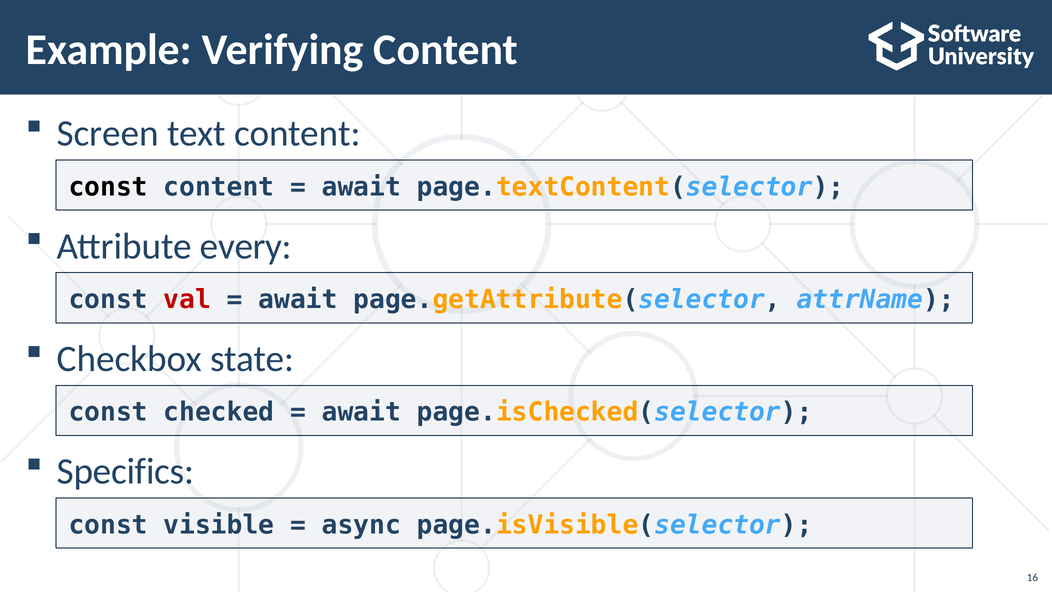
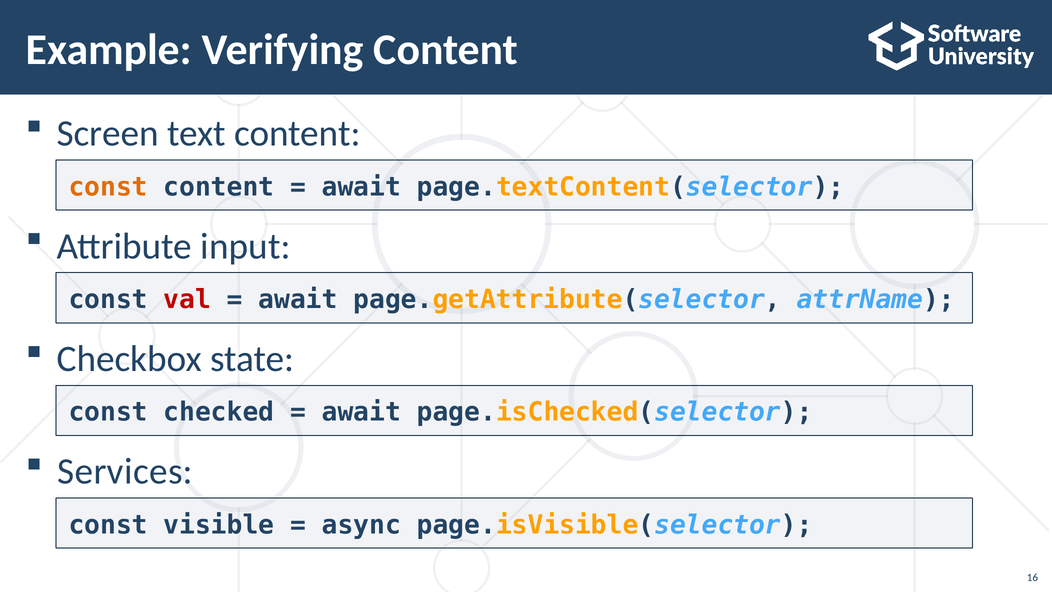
const at (108, 187) colour: black -> orange
every: every -> input
Specifics: Specifics -> Services
